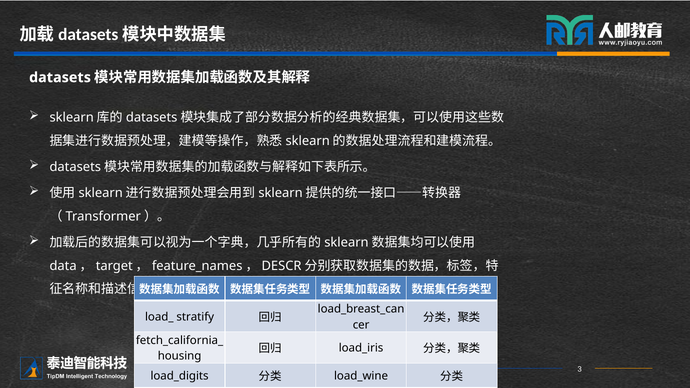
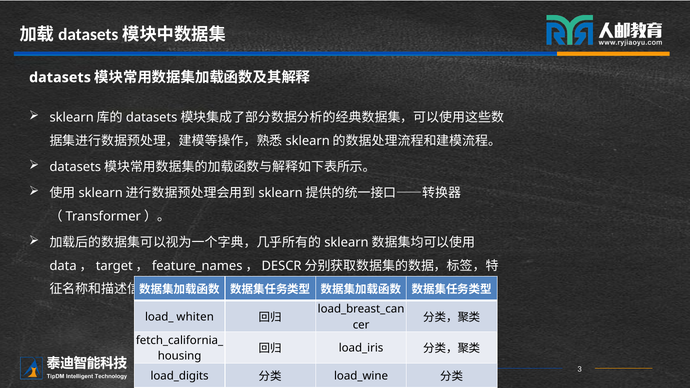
stratify: stratify -> whiten
